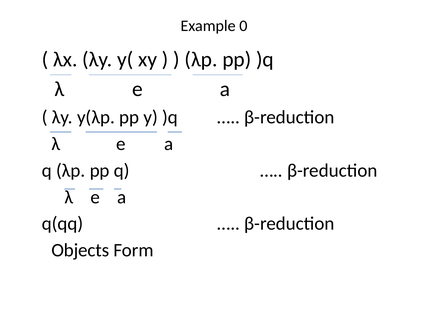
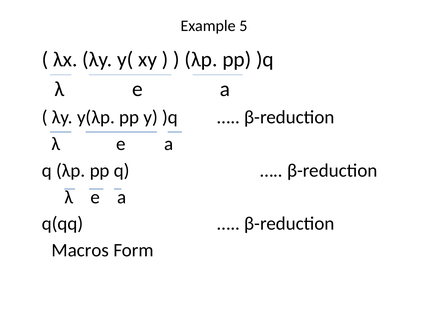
0: 0 -> 5
Objects: Objects -> Macros
